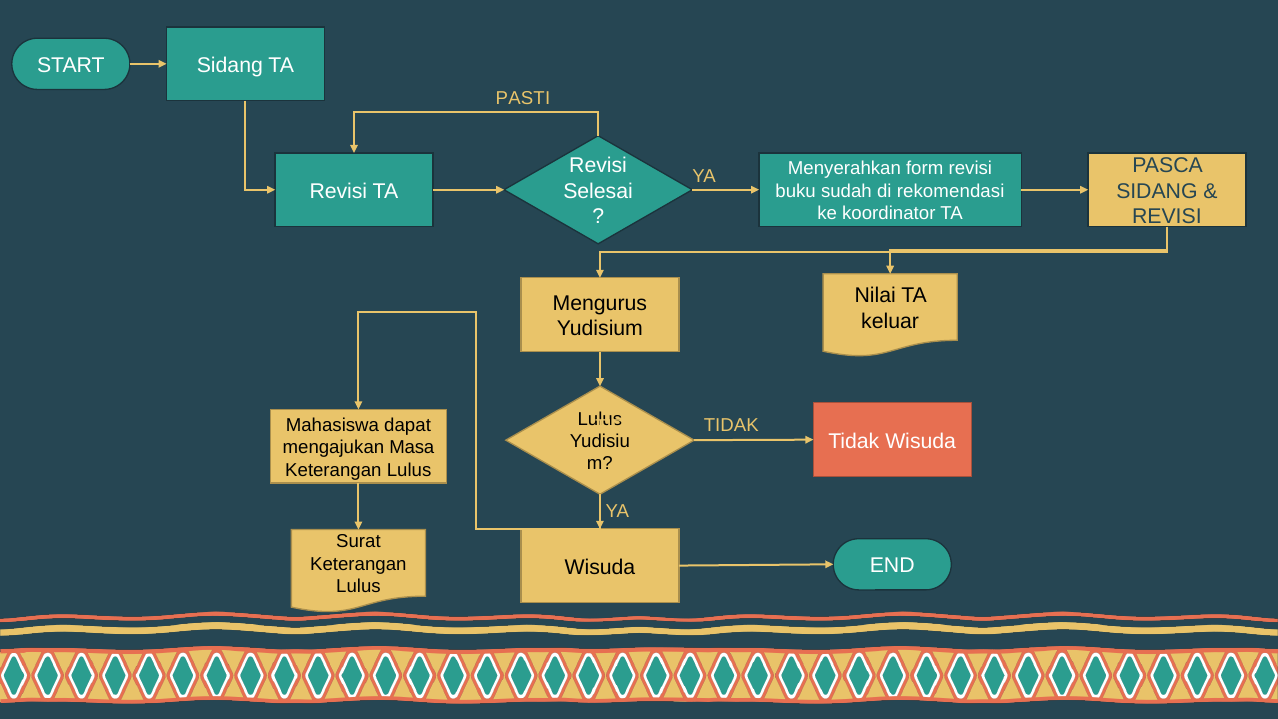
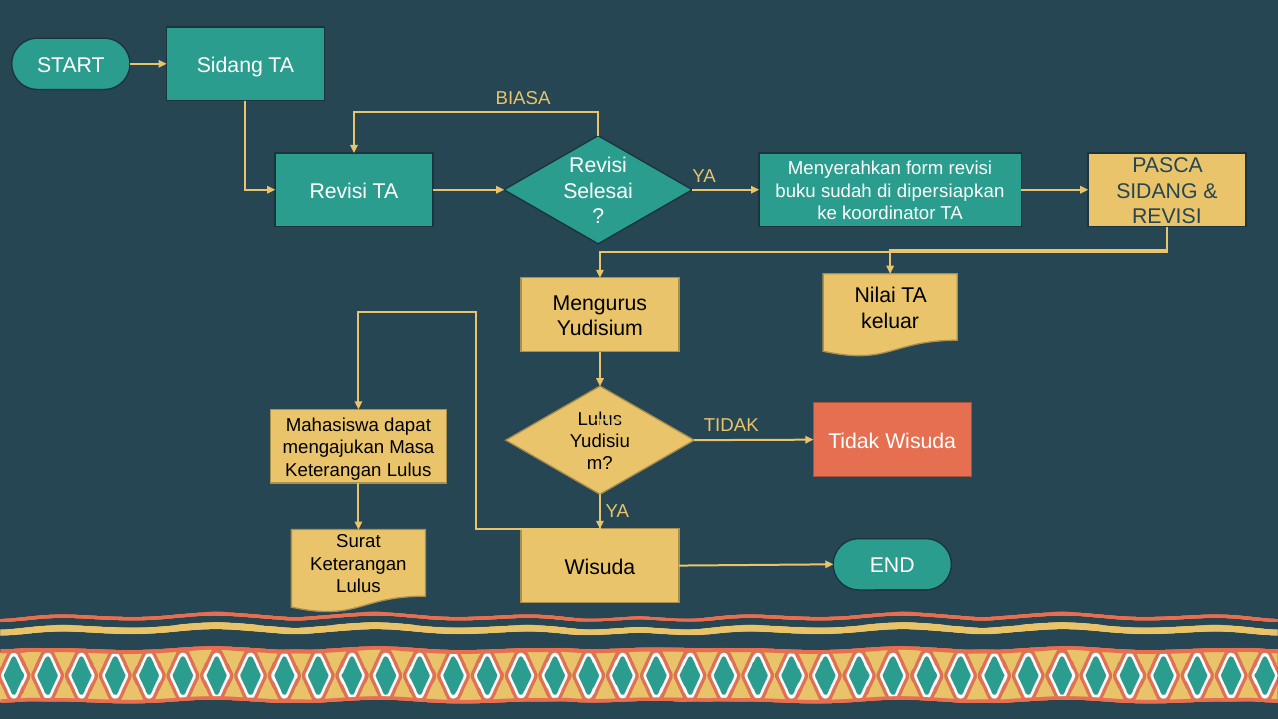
PASTI: PASTI -> BIASA
rekomendasi: rekomendasi -> dipersiapkan
